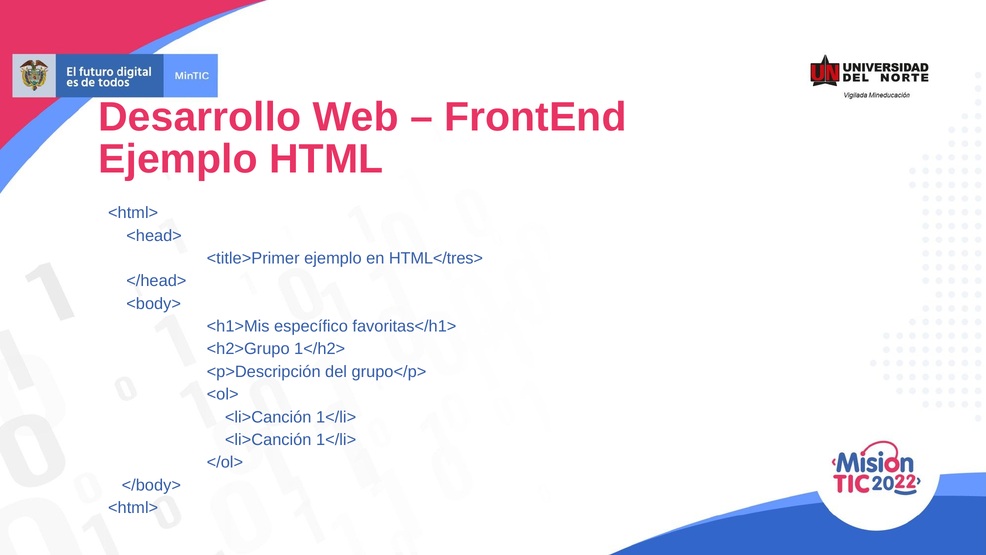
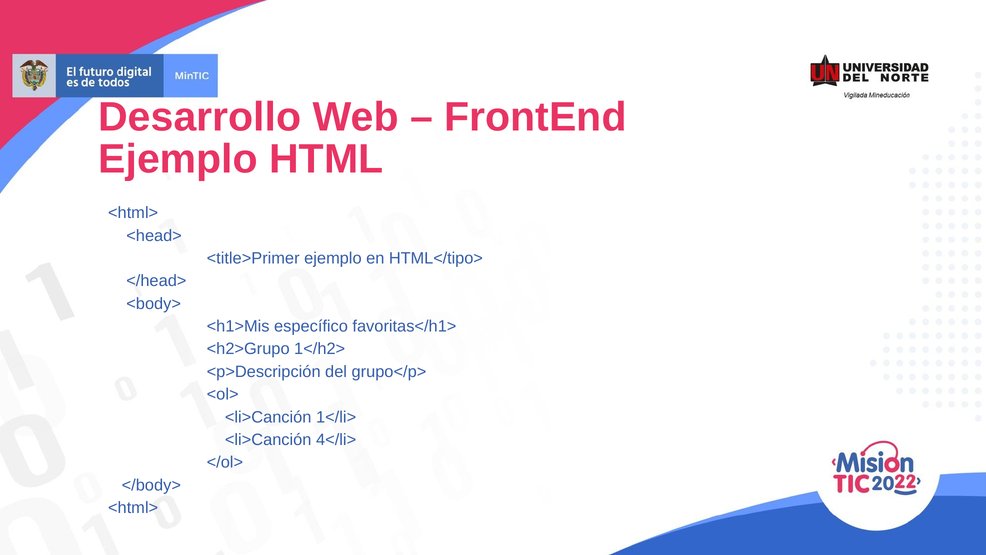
HTML</tres>: HTML</tres> -> HTML</tipo>
1</li> at (336, 440): 1</li> -> 4</li>
